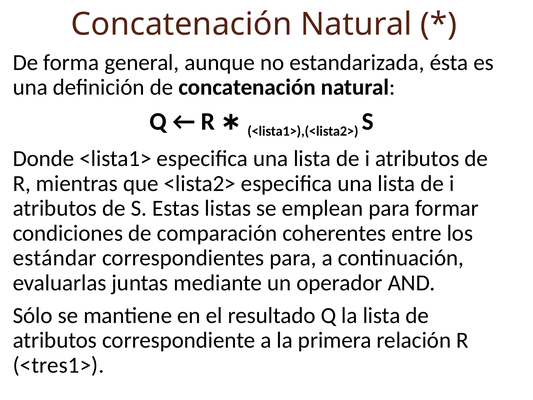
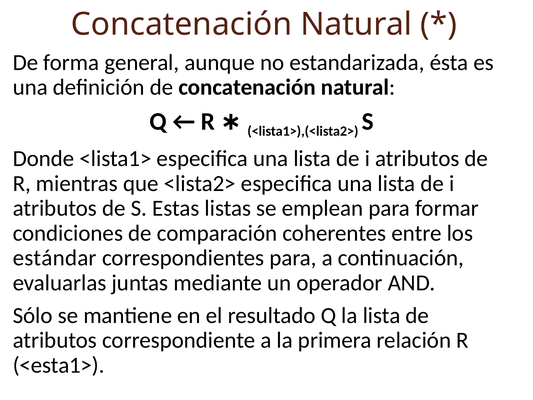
<tres1>: <tres1> -> <esta1>
